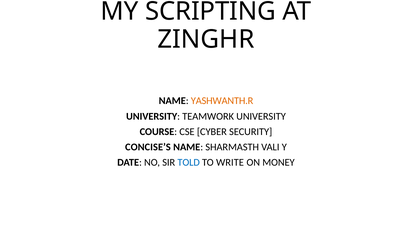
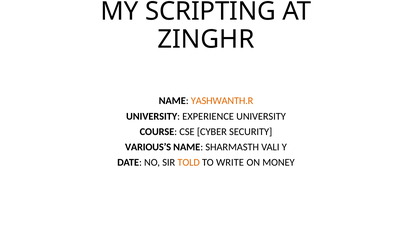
TEAMWORK: TEAMWORK -> EXPERIENCE
CONCISE’S: CONCISE’S -> VARIOUS’S
TOLD colour: blue -> orange
